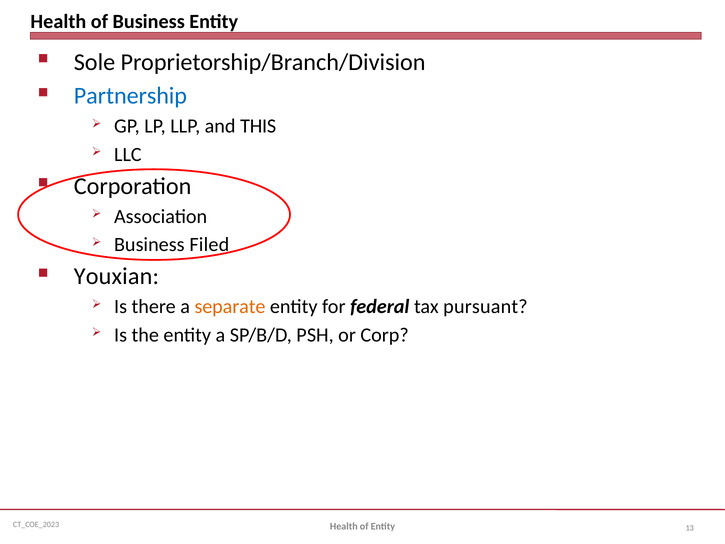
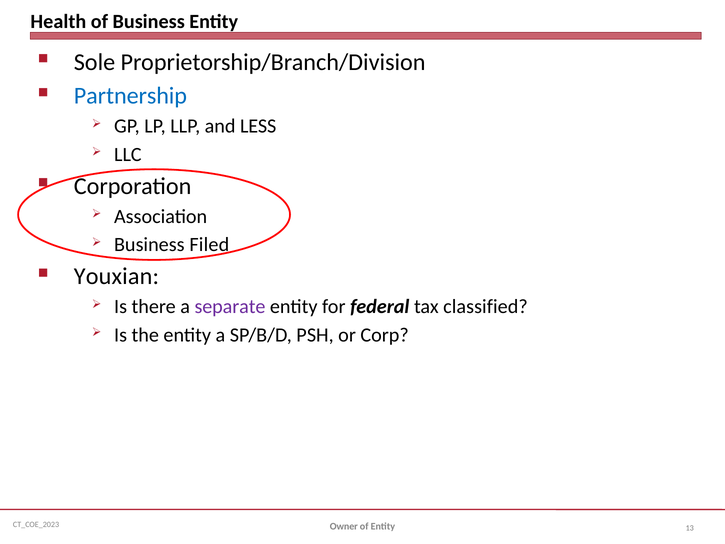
THIS: THIS -> LESS
separate colour: orange -> purple
pursuant: pursuant -> classified
Health at (344, 526): Health -> Owner
